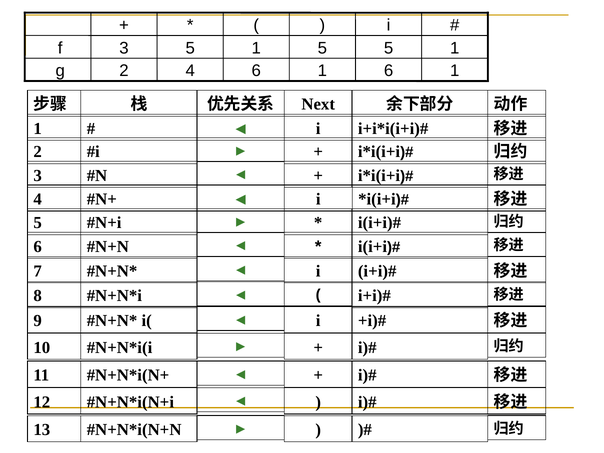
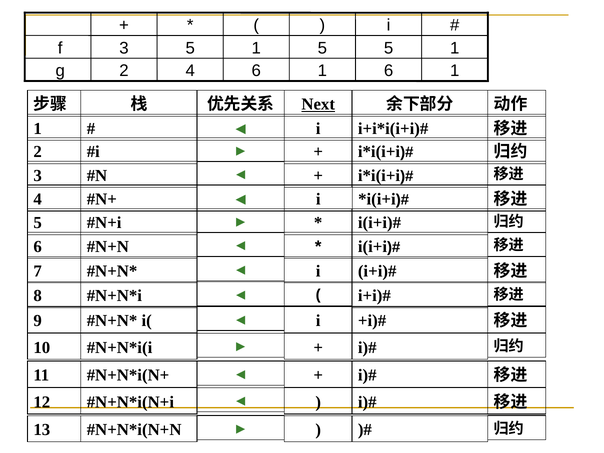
Next underline: none -> present
